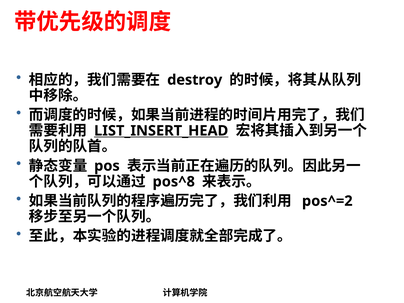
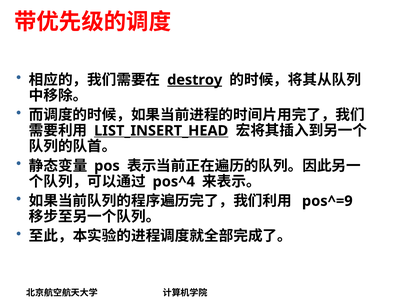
destroy underline: none -> present
pos^8: pos^8 -> pos^4
pos^=2: pos^=2 -> pos^=9
